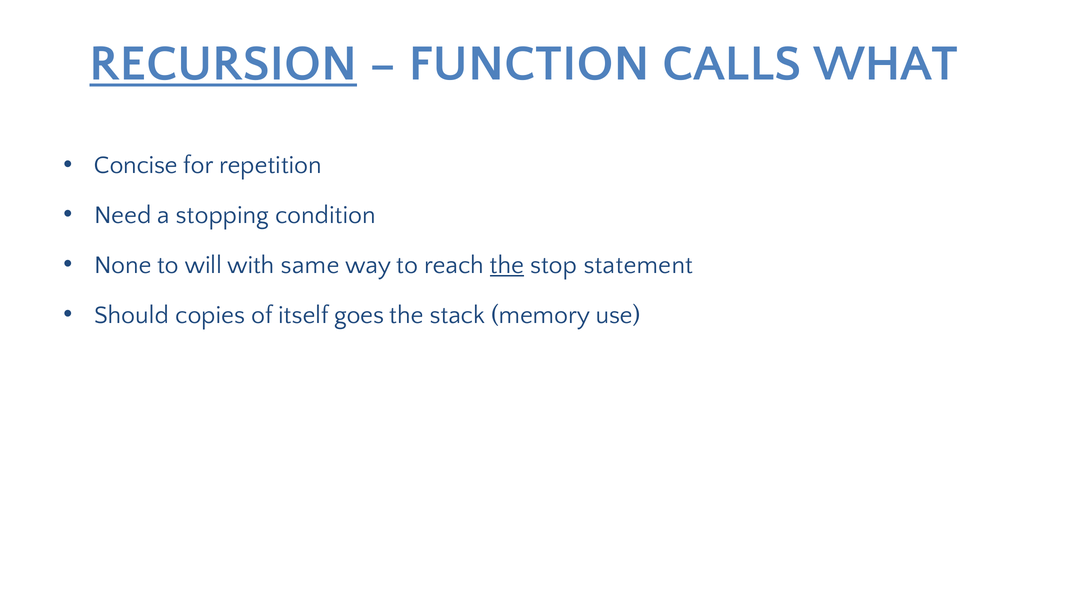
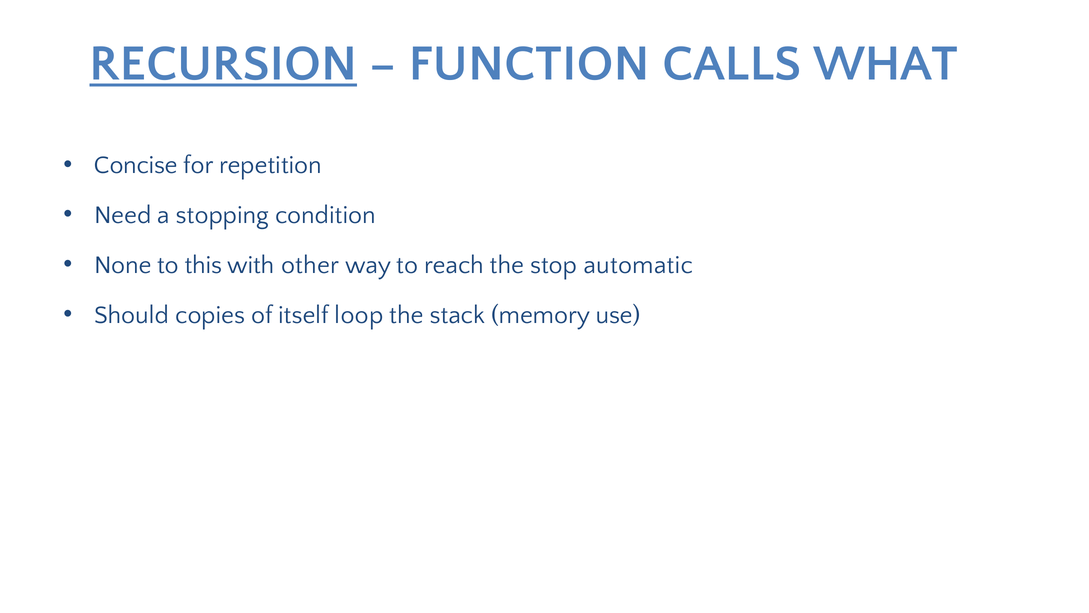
will: will -> this
same: same -> other
the at (507, 265) underline: present -> none
statement: statement -> automatic
goes: goes -> loop
